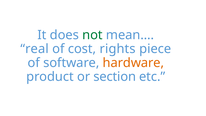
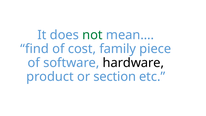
real: real -> find
rights: rights -> family
hardware colour: orange -> black
